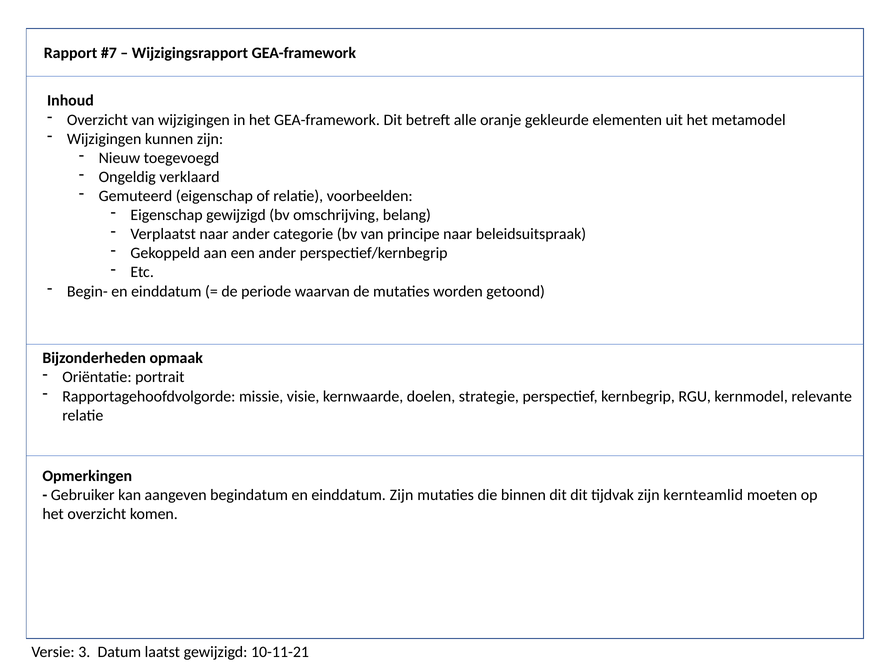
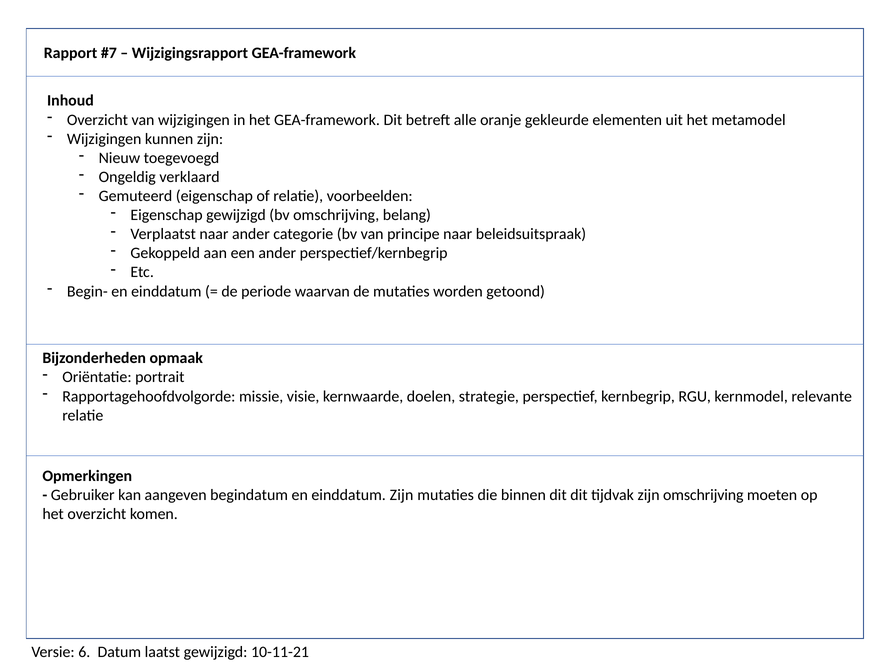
zijn kernteamlid: kernteamlid -> omschrijving
3: 3 -> 6
